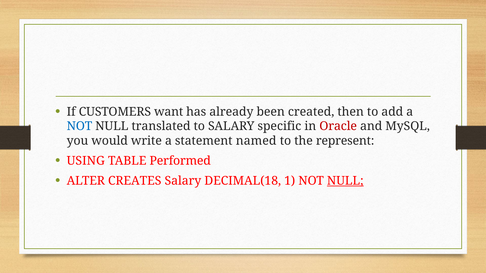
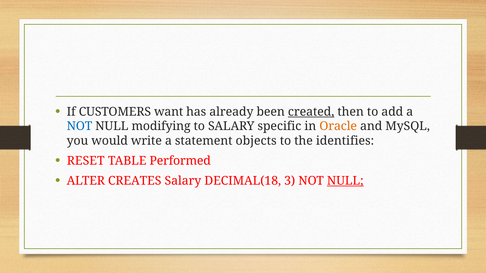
created underline: none -> present
translated: translated -> modifying
Oracle colour: red -> orange
named: named -> objects
represent: represent -> identifies
USING: USING -> RESET
1: 1 -> 3
